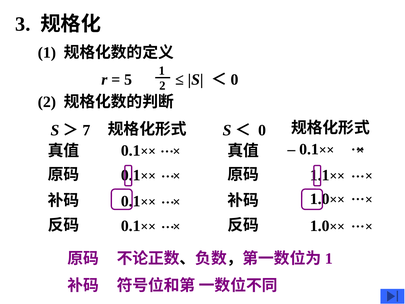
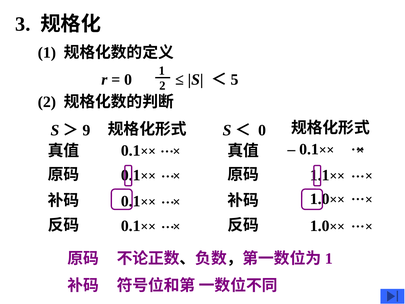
5 at (128, 80): 5 -> 0
0 at (235, 80): 0 -> 5
7: 7 -> 9
